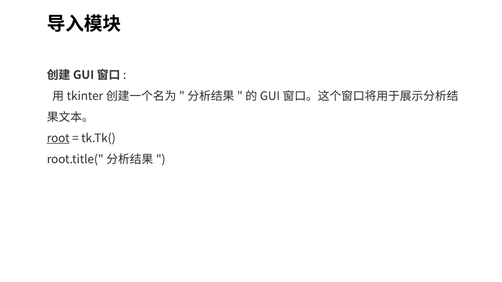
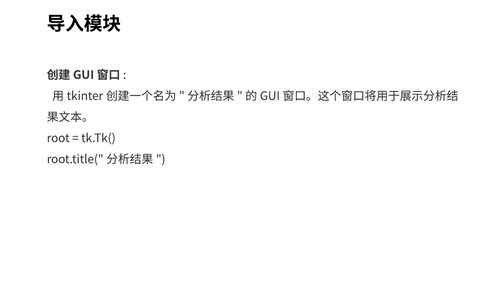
root underline: present -> none
